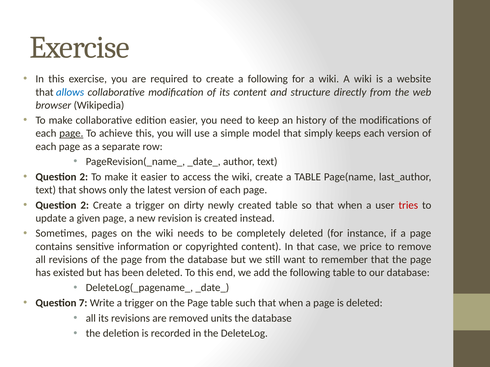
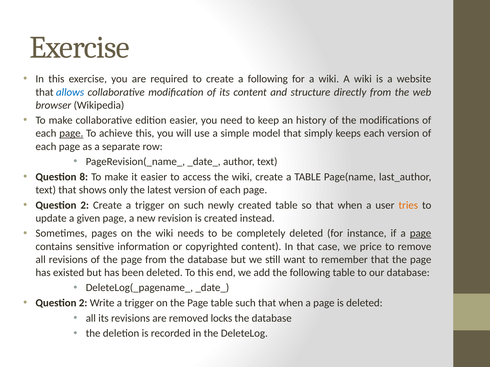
2 at (84, 177): 2 -> 8
on dirty: dirty -> such
tries colour: red -> orange
page at (421, 234) underline: none -> present
7 at (83, 303): 7 -> 2
units: units -> locks
